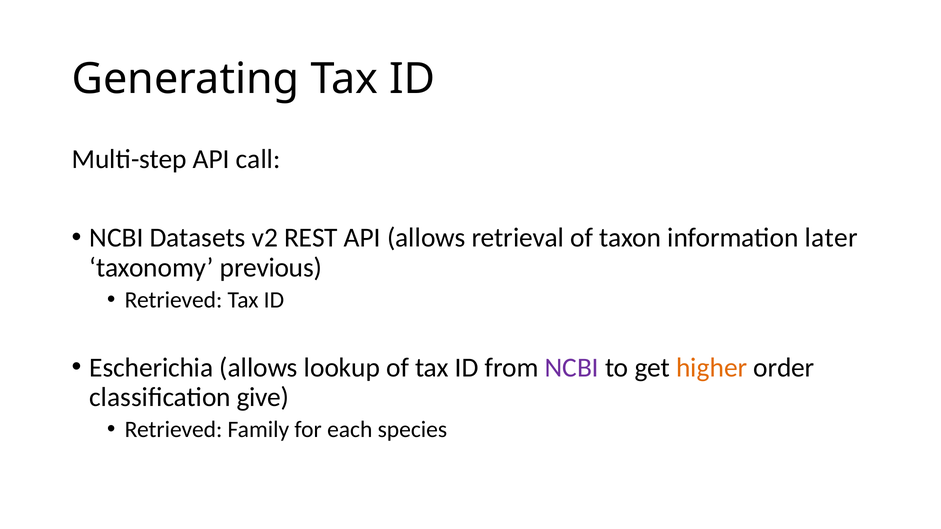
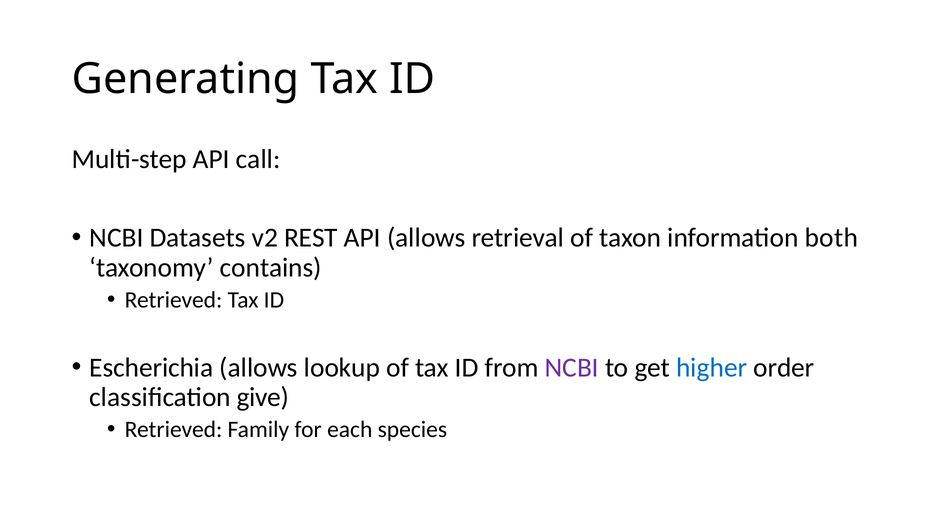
later: later -> both
previous: previous -> contains
higher colour: orange -> blue
